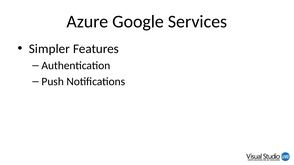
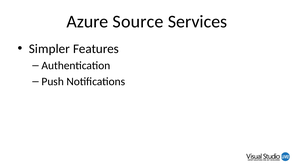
Google: Google -> Source
